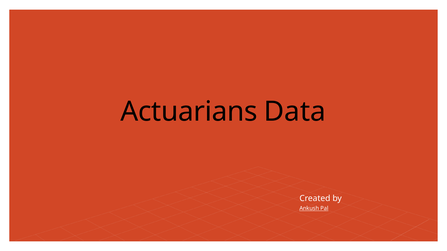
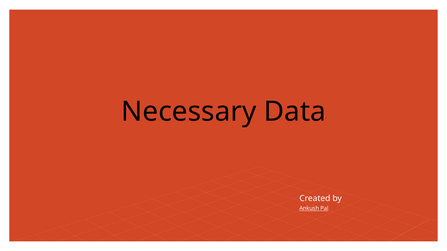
Actuarians: Actuarians -> Necessary
